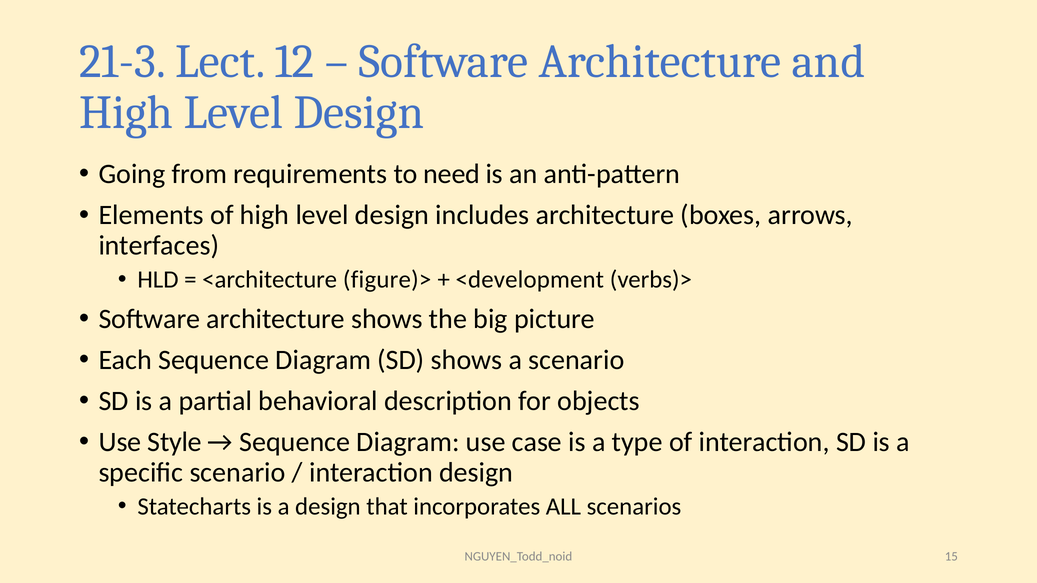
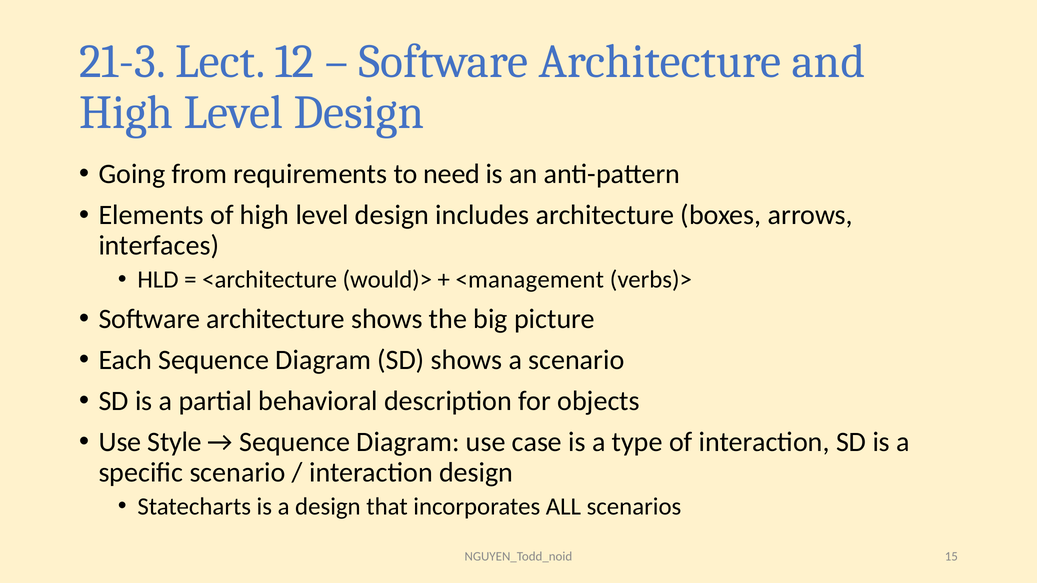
figure)>: figure)> -> would)>
<development: <development -> <management
